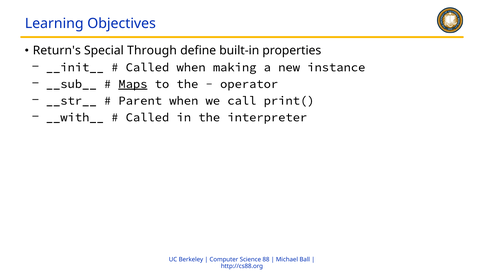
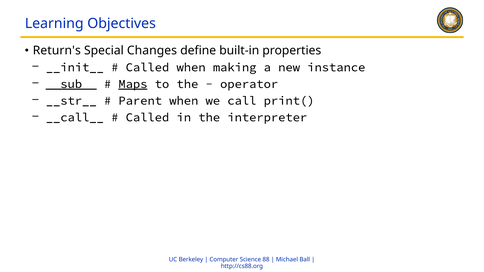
Through: Through -> Changes
__sub__ underline: none -> present
__with__: __with__ -> __call__
